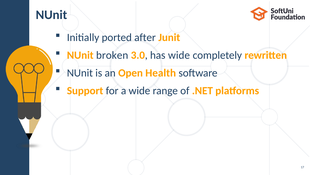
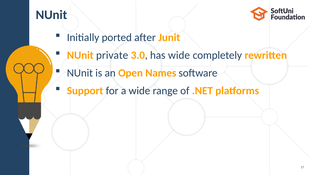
broken: broken -> private
Health: Health -> Names
